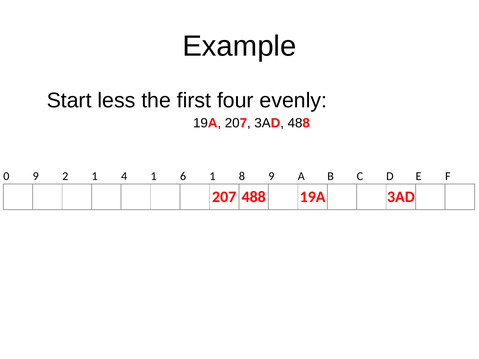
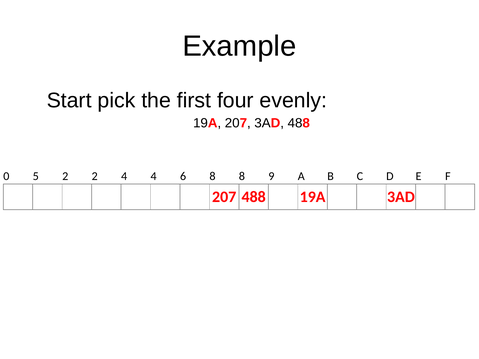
less: less -> pick
0 9: 9 -> 5
2 1: 1 -> 2
4 1: 1 -> 4
6 1: 1 -> 8
